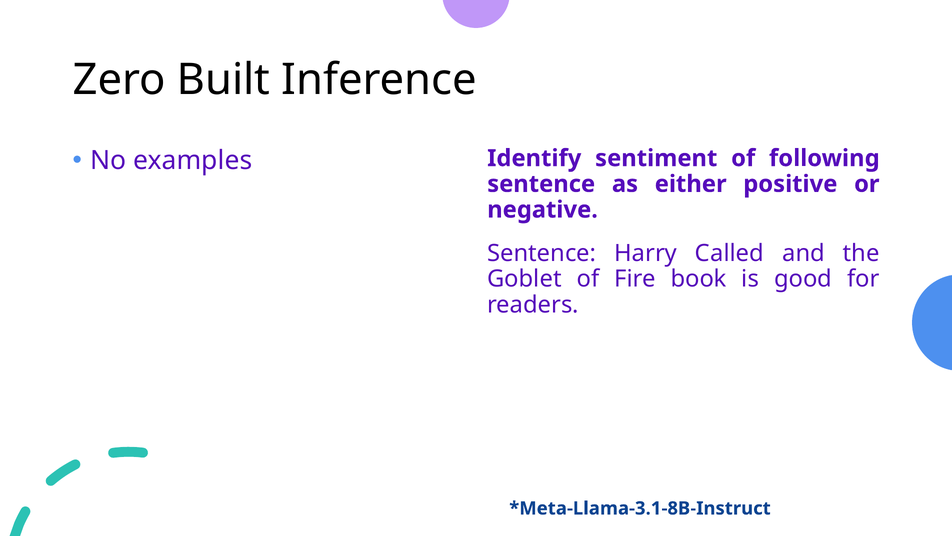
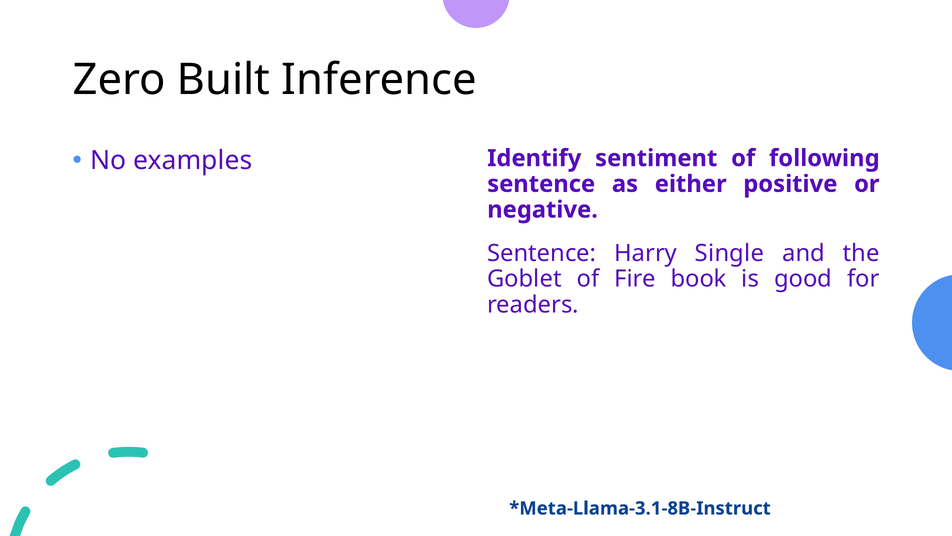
Called: Called -> Single
